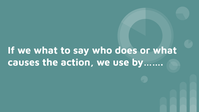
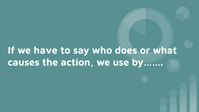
we what: what -> have
